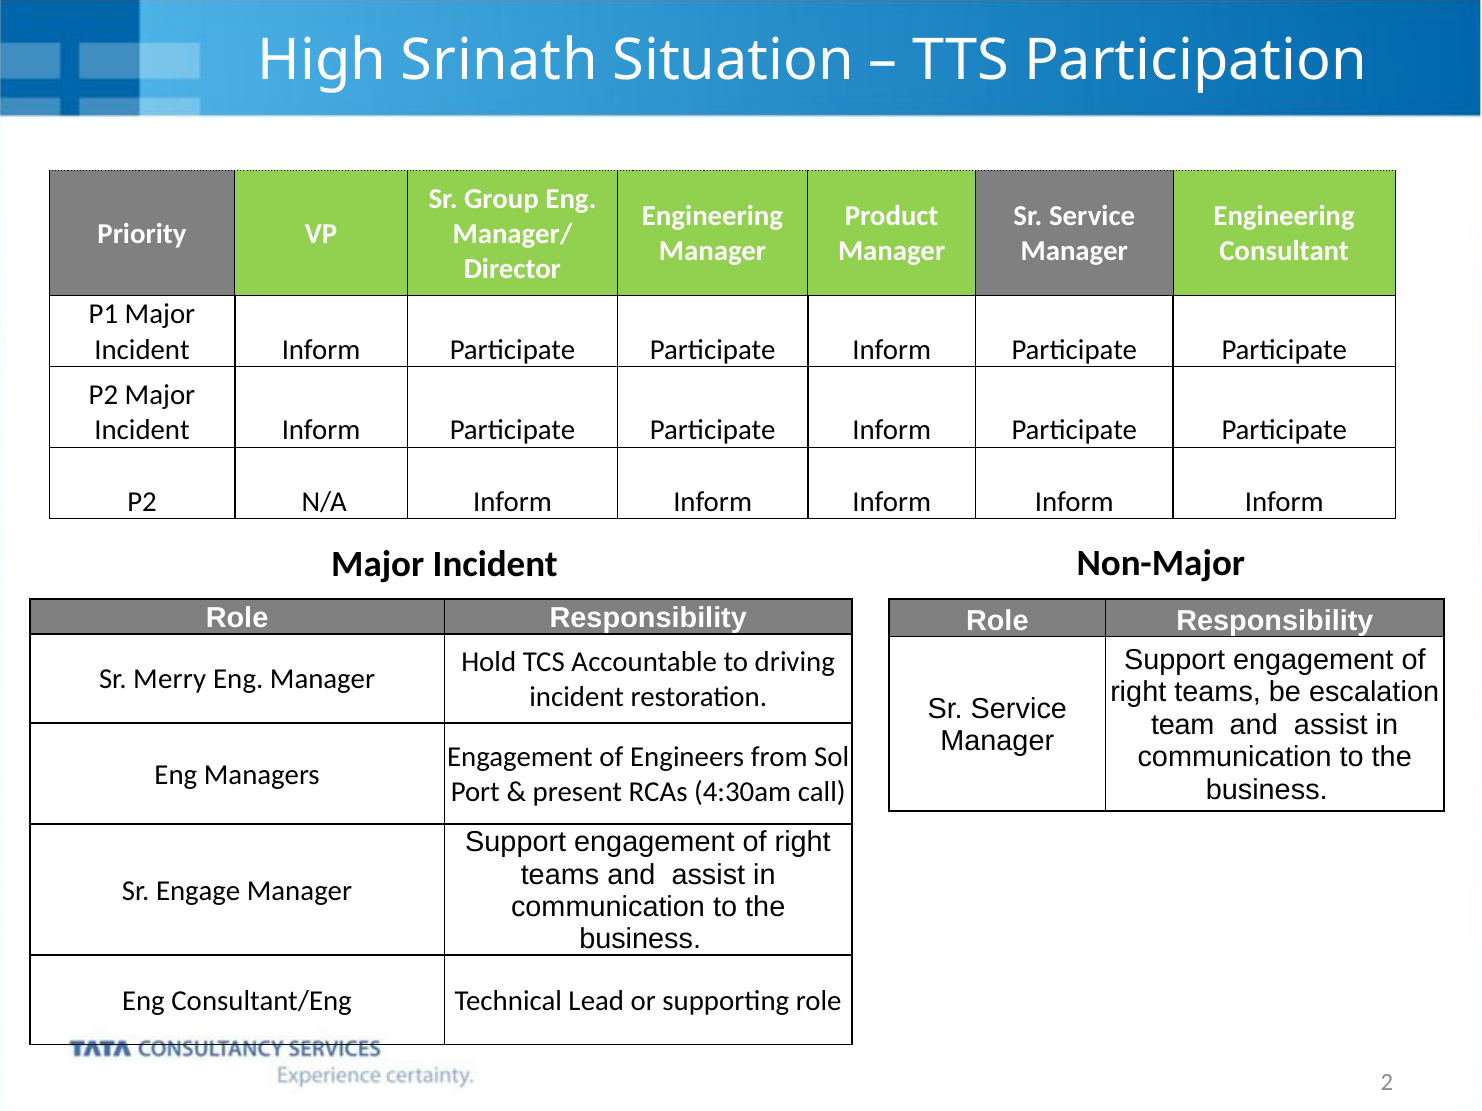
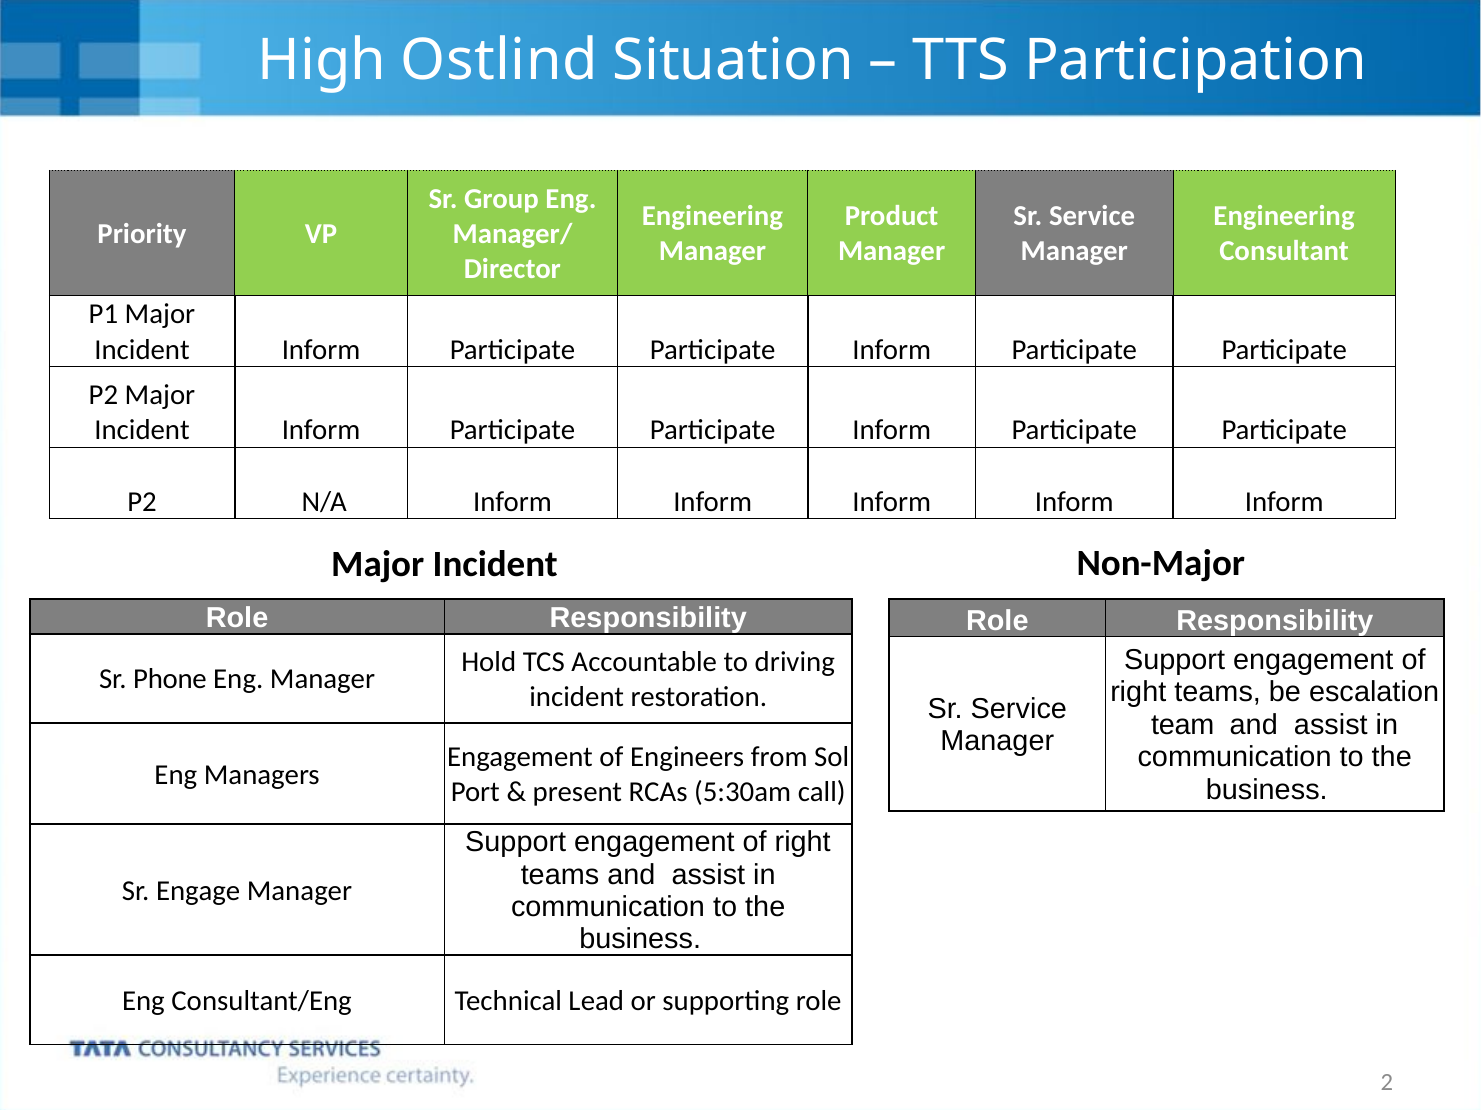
Srinath: Srinath -> Ostlind
Merry: Merry -> Phone
4:30am: 4:30am -> 5:30am
